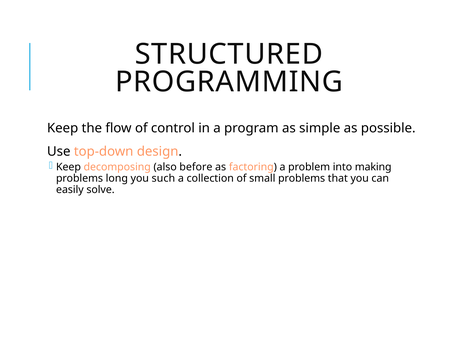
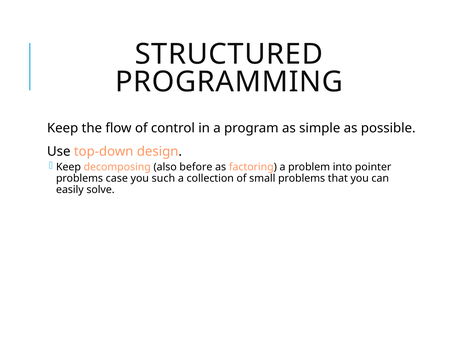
making: making -> pointer
long: long -> case
